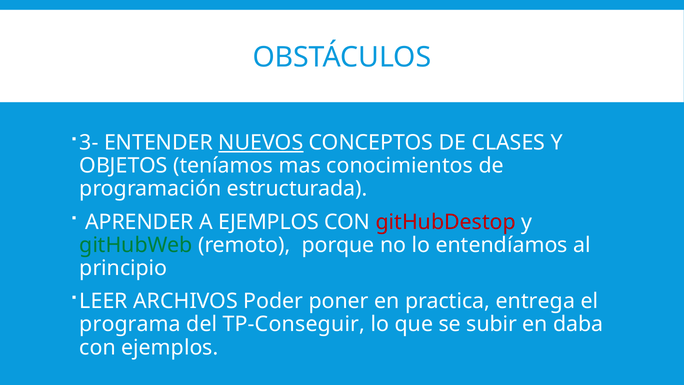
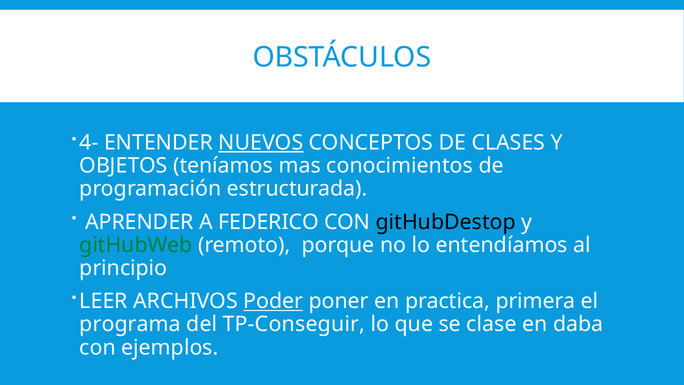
3-: 3- -> 4-
A EJEMPLOS: EJEMPLOS -> FEDERICO
gitHubDestop colour: red -> black
Poder underline: none -> present
entrega: entrega -> primera
subir: subir -> clase
